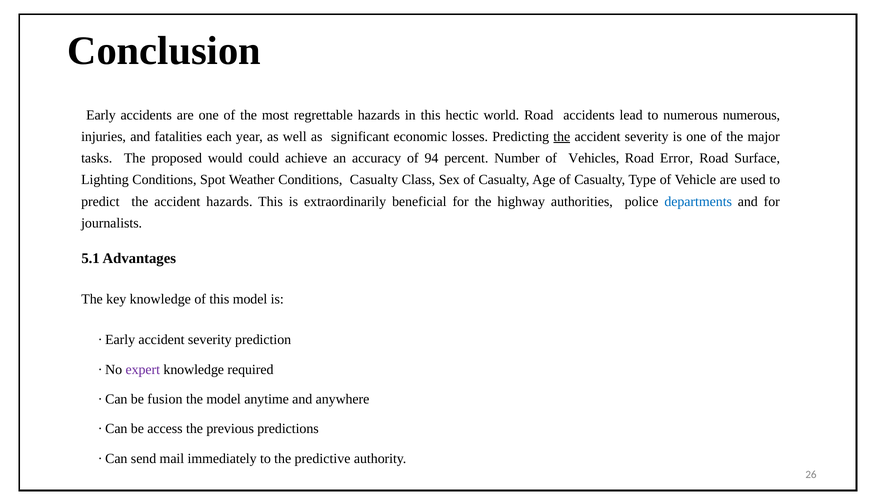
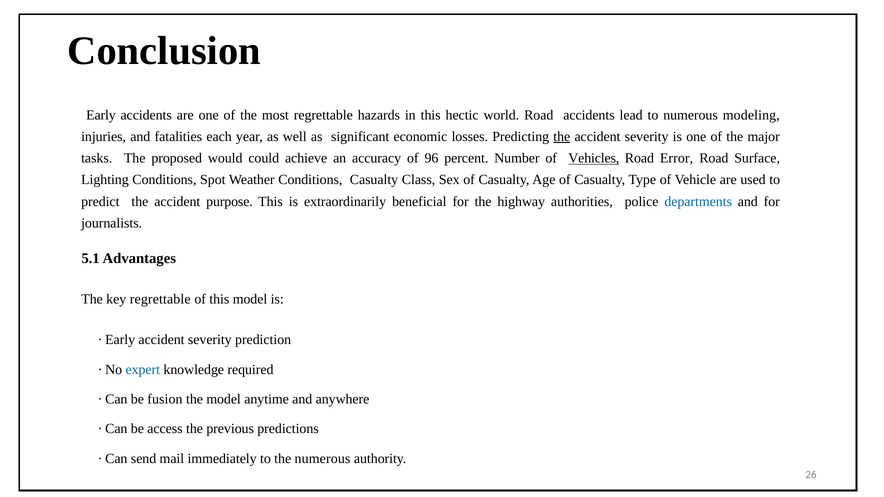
numerous numerous: numerous -> modeling
94: 94 -> 96
Vehicles underline: none -> present
accident hazards: hazards -> purpose
key knowledge: knowledge -> regrettable
expert colour: purple -> blue
the predictive: predictive -> numerous
